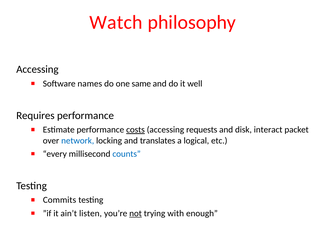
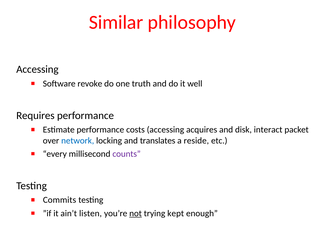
Watch: Watch -> Similar
names: names -> revoke
same: same -> truth
costs underline: present -> none
requests: requests -> acquires
logical: logical -> reside
counts colour: blue -> purple
with: with -> kept
